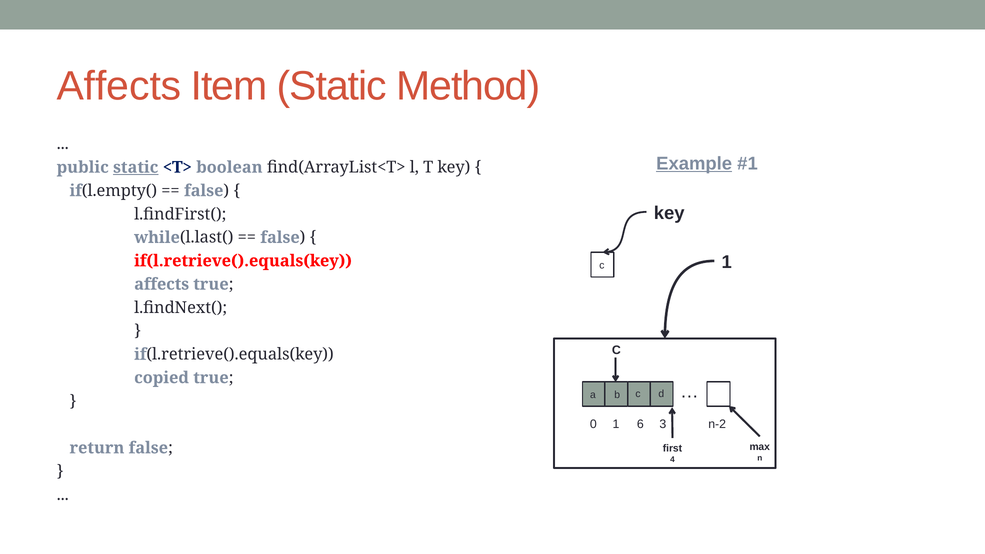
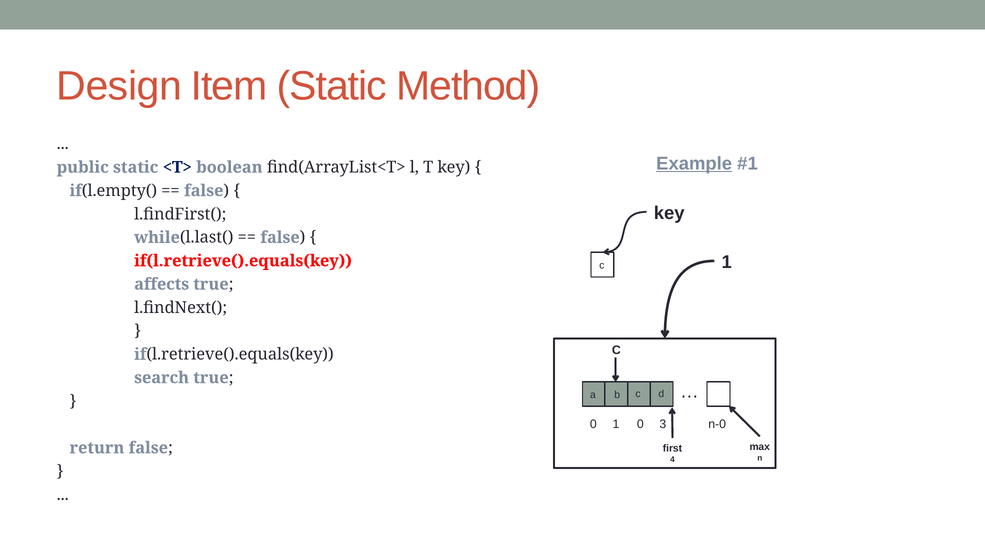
Affects at (119, 86): Affects -> Design
static at (136, 167) underline: present -> none
copied: copied -> search
1 6: 6 -> 0
n-2: n-2 -> n-0
